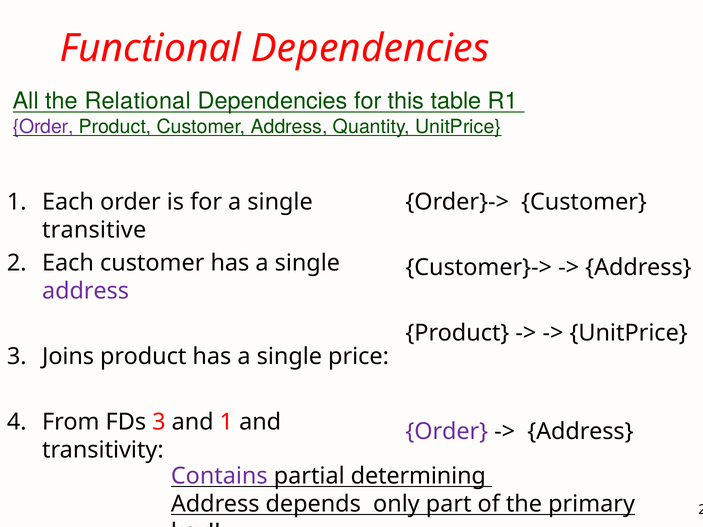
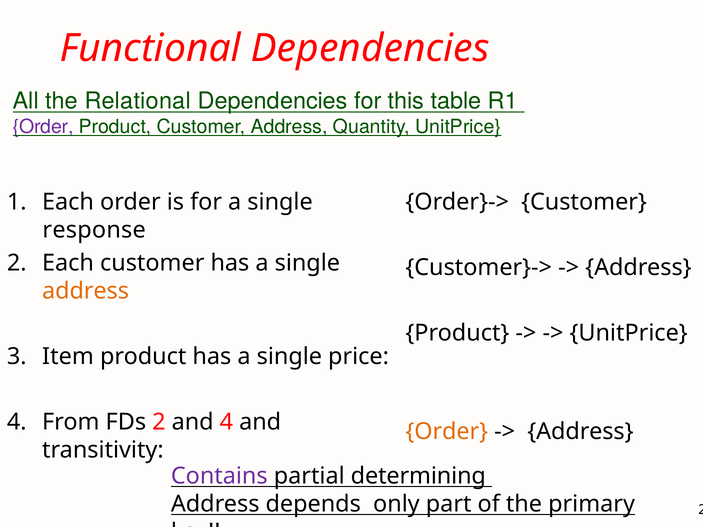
transitive: transitive -> response
address at (86, 291) colour: purple -> orange
Joins: Joins -> Item
FDs 3: 3 -> 2
and 1: 1 -> 4
Order at (447, 432) colour: purple -> orange
